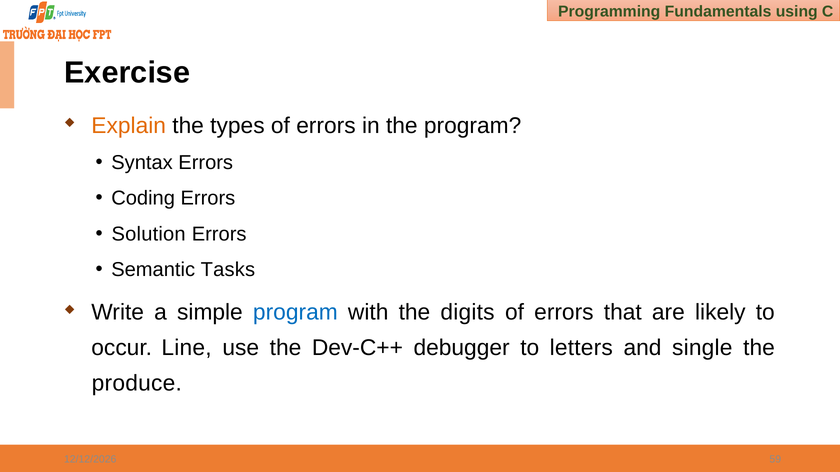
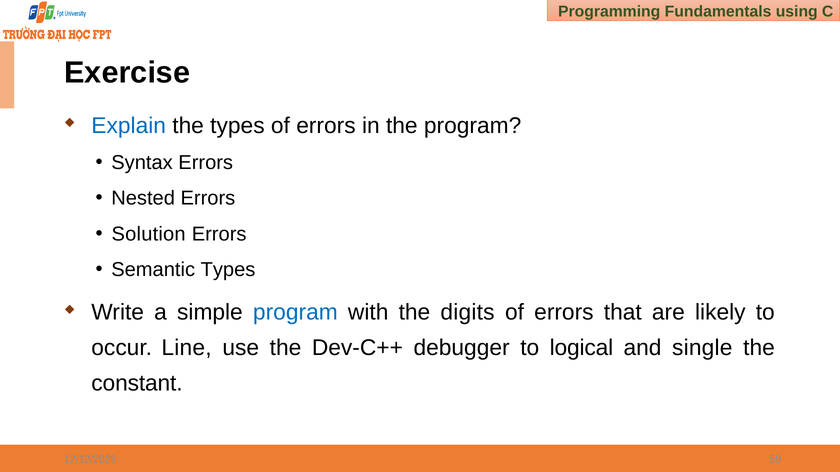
Explain colour: orange -> blue
Coding: Coding -> Nested
Semantic Tasks: Tasks -> Types
letters: letters -> logical
produce: produce -> constant
